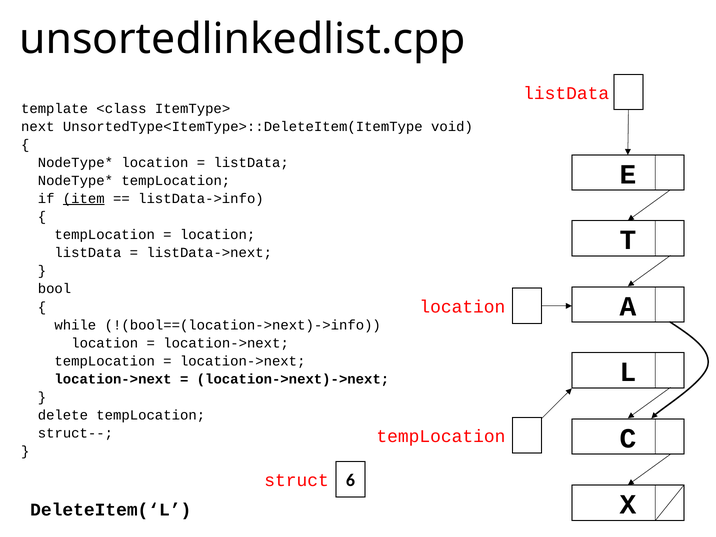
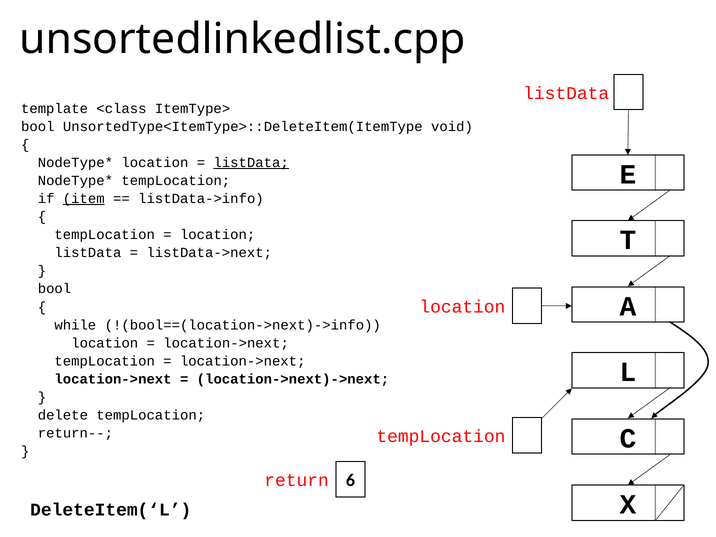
next at (38, 127): next -> bool
listData at (251, 163) underline: none -> present
struct--: struct-- -> return--
struct: struct -> return
